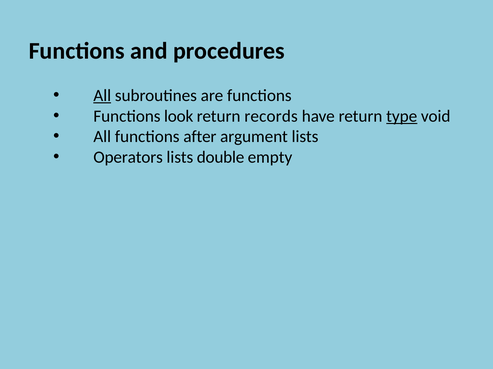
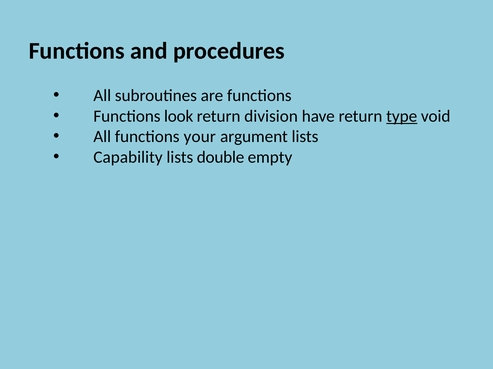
All at (102, 96) underline: present -> none
records: records -> division
after: after -> your
Operators: Operators -> Capability
